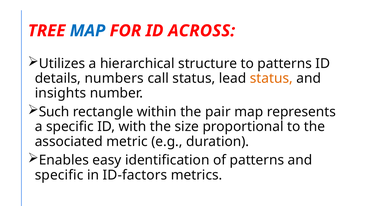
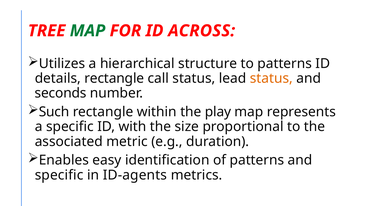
MAP at (88, 31) colour: blue -> green
details numbers: numbers -> rectangle
insights: insights -> seconds
pair: pair -> play
ID-factors: ID-factors -> ID-agents
